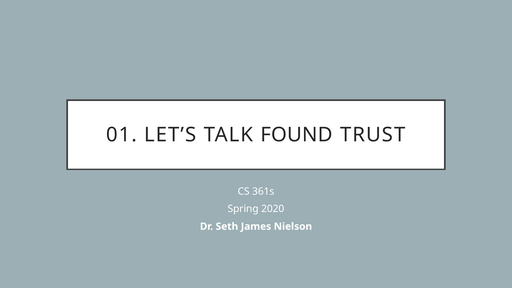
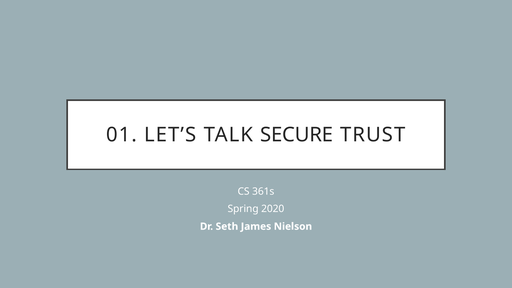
FOUND: FOUND -> SECURE
